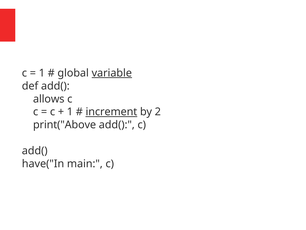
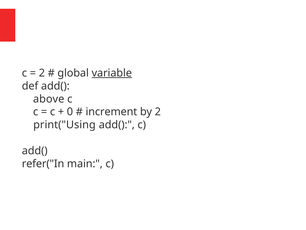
1 at (42, 73): 1 -> 2
allows: allows -> above
1 at (70, 112): 1 -> 0
increment underline: present -> none
print("Above: print("Above -> print("Using
have("In: have("In -> refer("In
